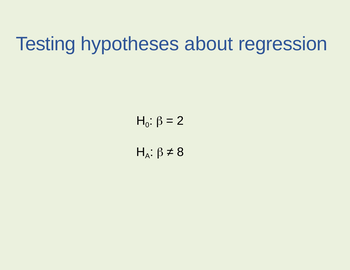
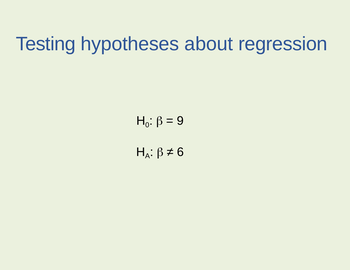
2: 2 -> 9
8: 8 -> 6
